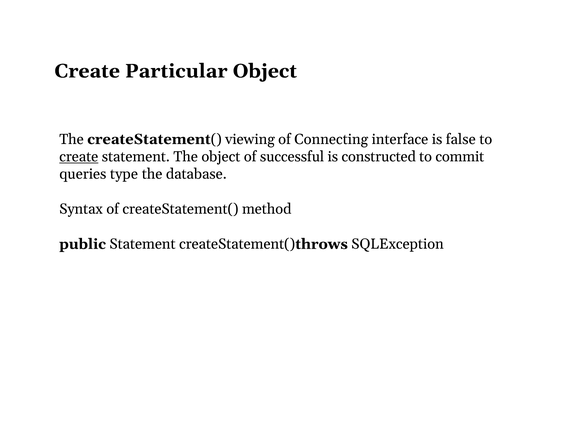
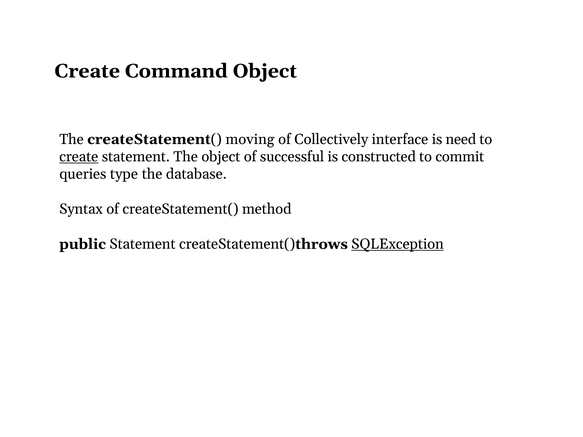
Particular: Particular -> Command
viewing: viewing -> moving
Connecting: Connecting -> Collectively
false: false -> need
SQLException underline: none -> present
